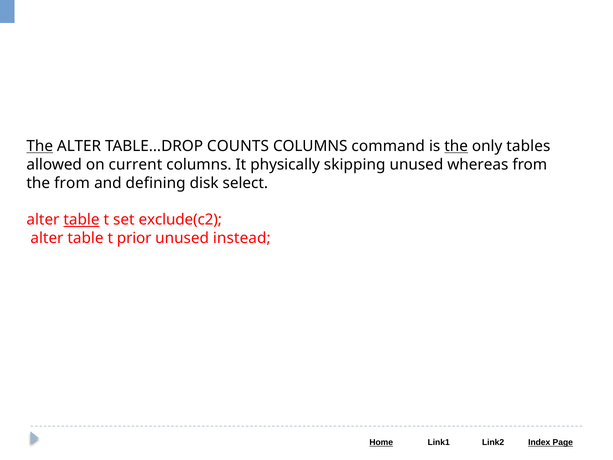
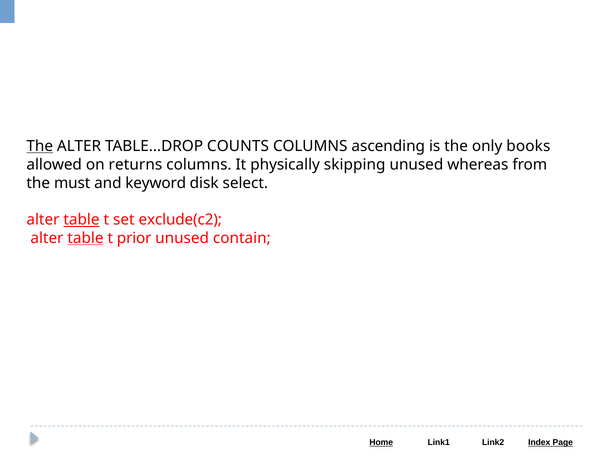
command: command -> ascending
the at (456, 146) underline: present -> none
tables: tables -> books
current: current -> returns
the from: from -> must
defining: defining -> keyword
table at (85, 238) underline: none -> present
instead: instead -> contain
